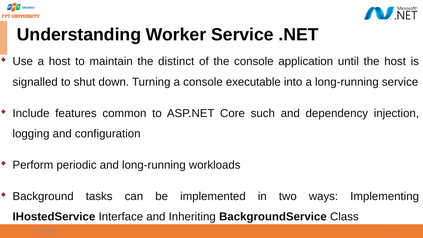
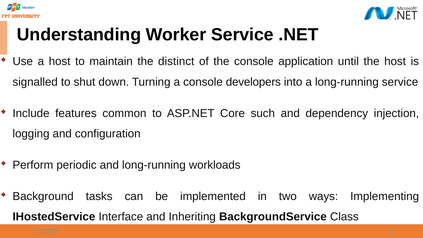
executable: executable -> developers
